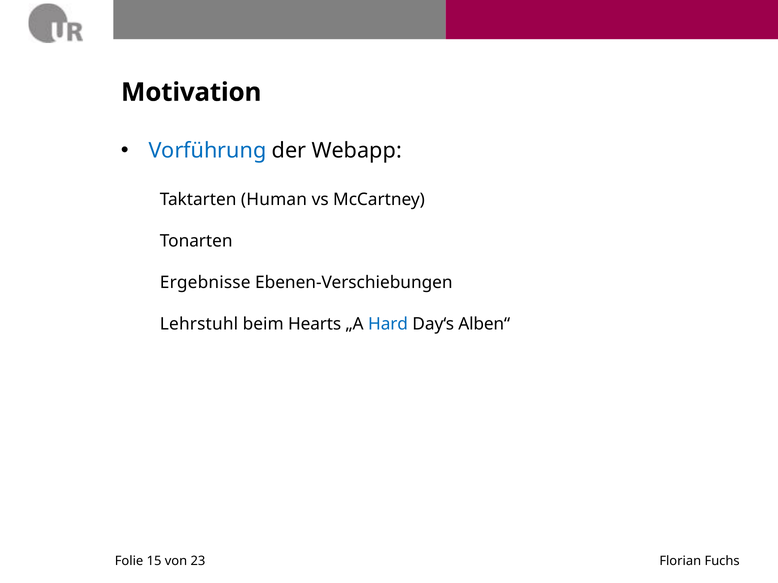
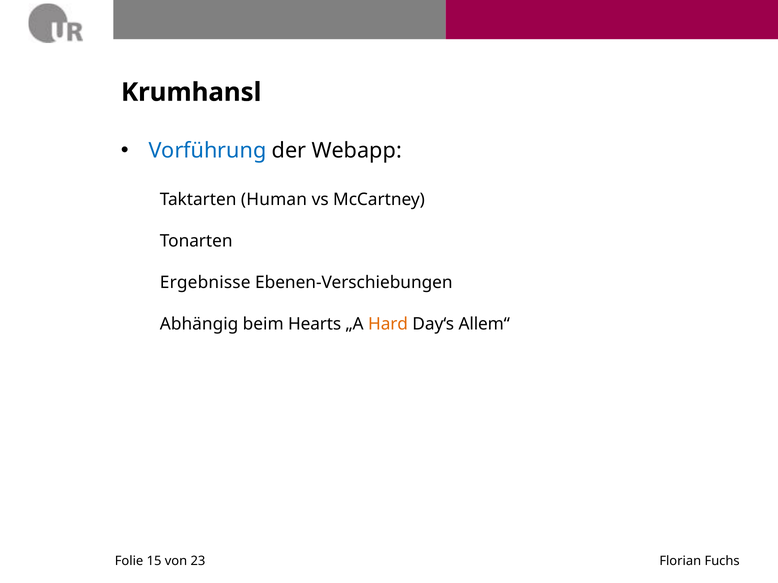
Motivation: Motivation -> Krumhansl
Lehrstuhl: Lehrstuhl -> Abhängig
Hard colour: blue -> orange
Alben“: Alben“ -> Allem“
